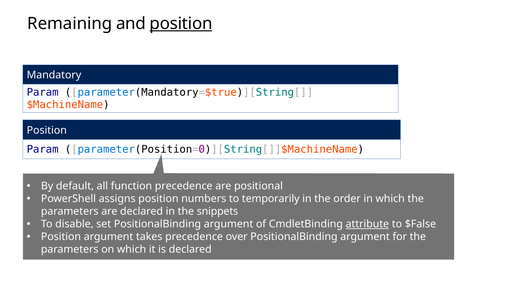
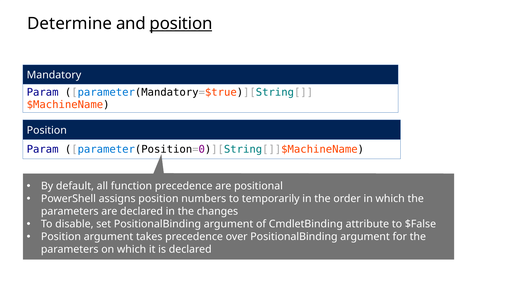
Remaining: Remaining -> Determine
snippets: snippets -> changes
attribute underline: present -> none
